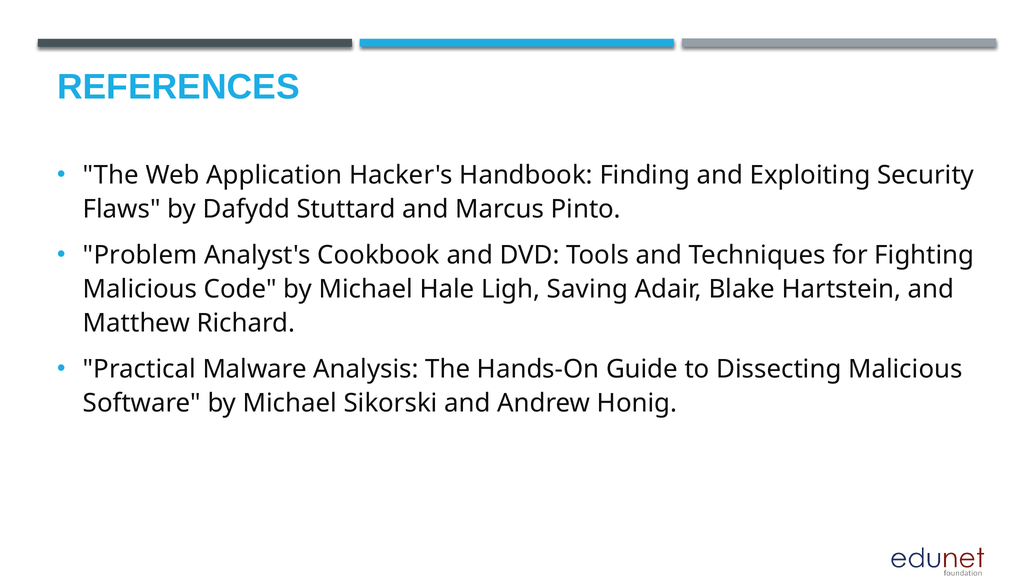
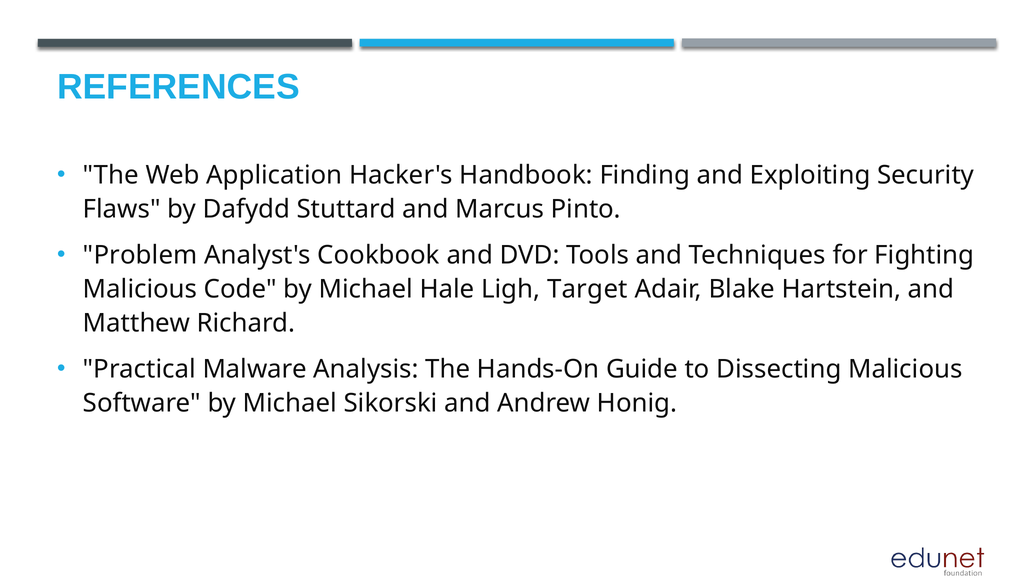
Saving: Saving -> Target
